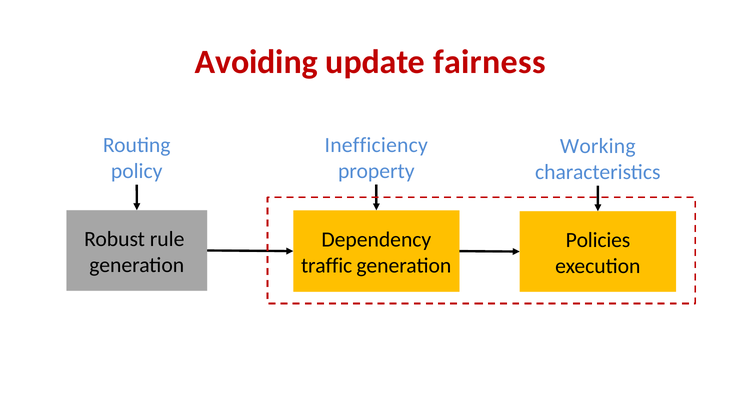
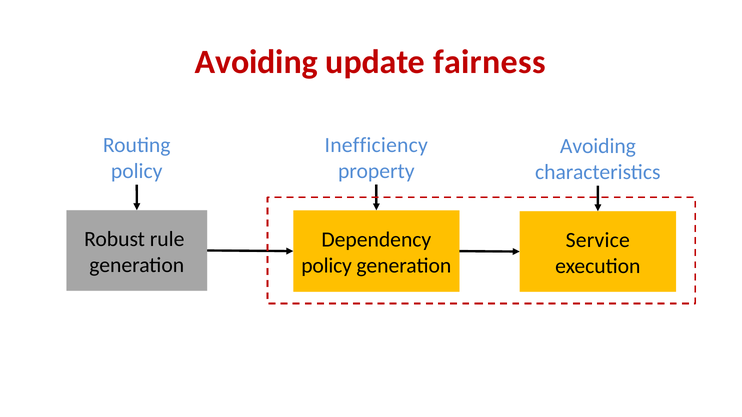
Working at (598, 146): Working -> Avoiding
Policies: Policies -> Service
traffic at (327, 266): traffic -> policy
